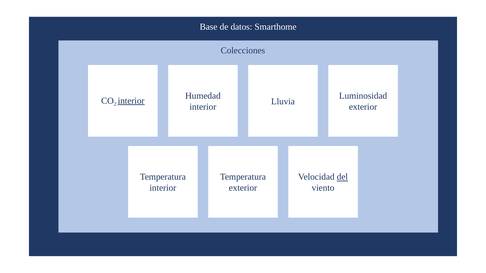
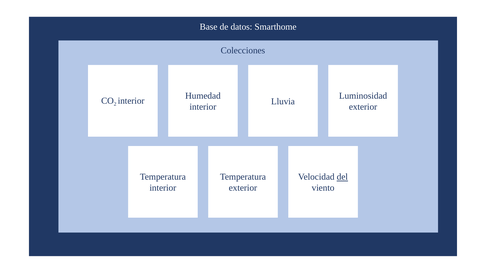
interior at (131, 101) underline: present -> none
